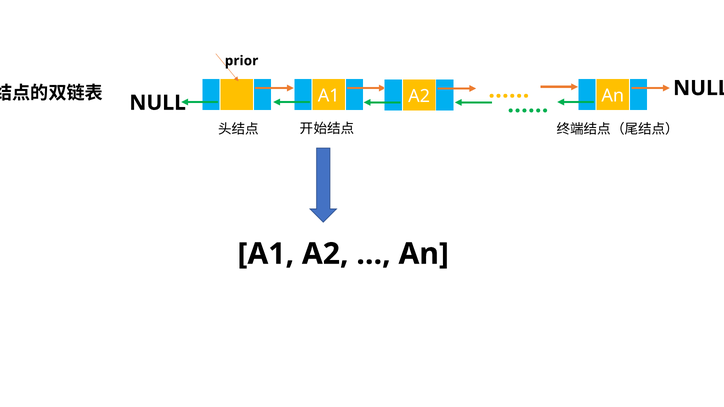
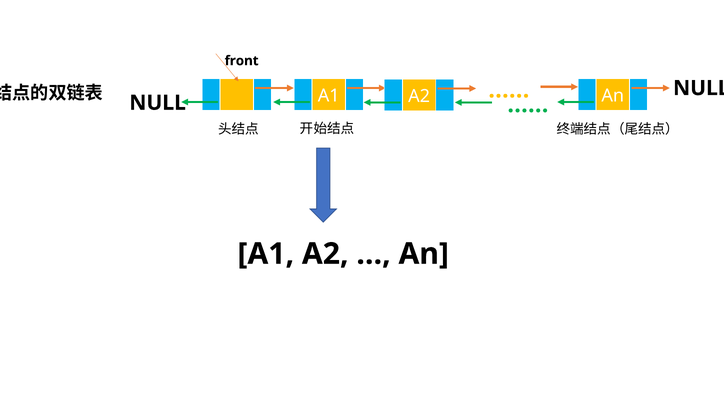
prior: prior -> front
